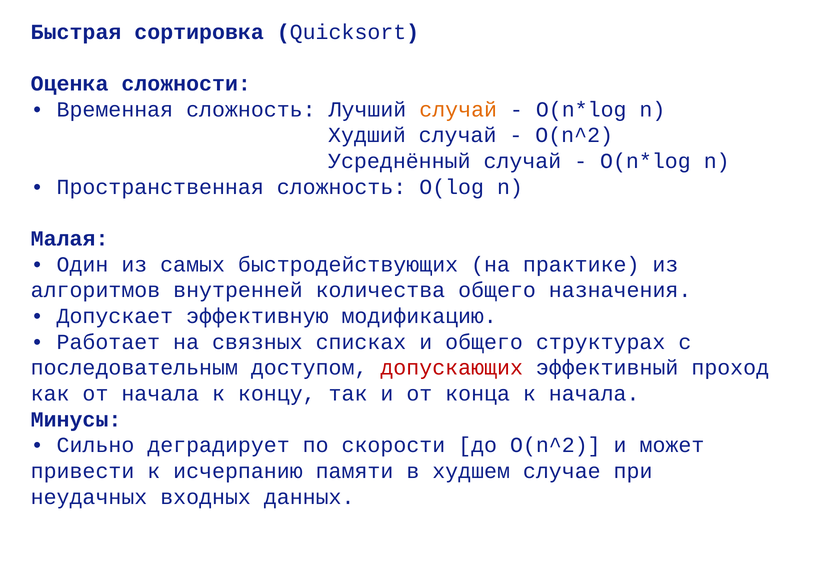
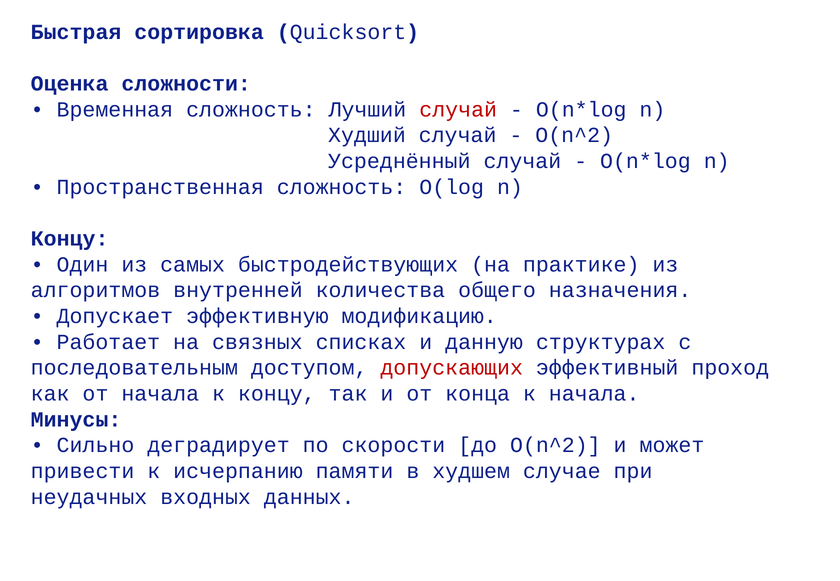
случай at (458, 110) colour: orange -> red
Малая at (70, 239): Малая -> Концу
и общего: общего -> данную
